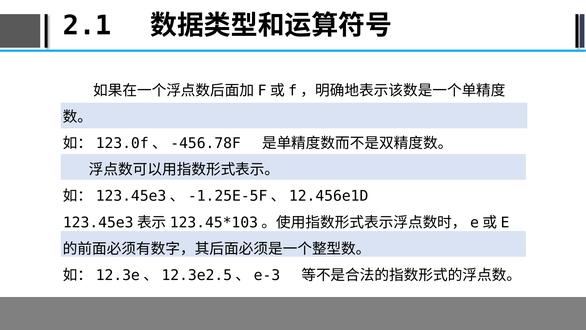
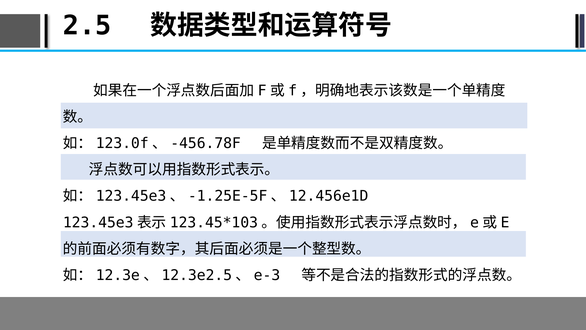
2.1: 2.1 -> 2.5
